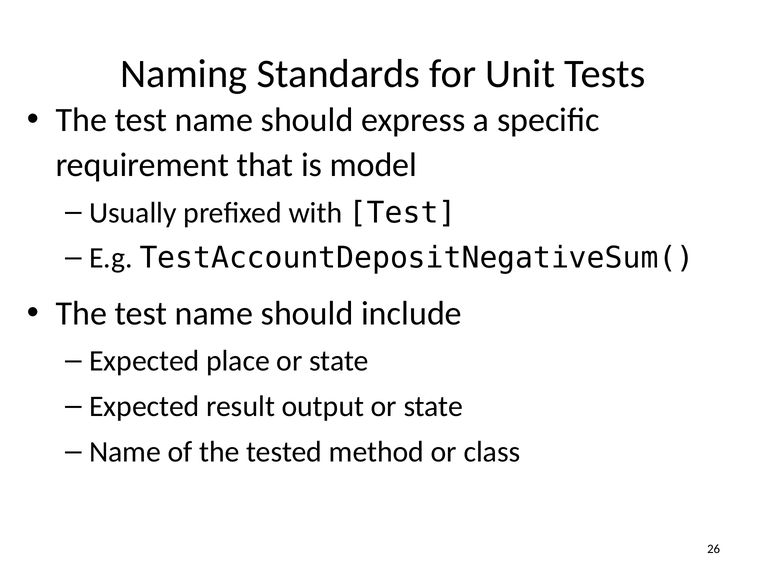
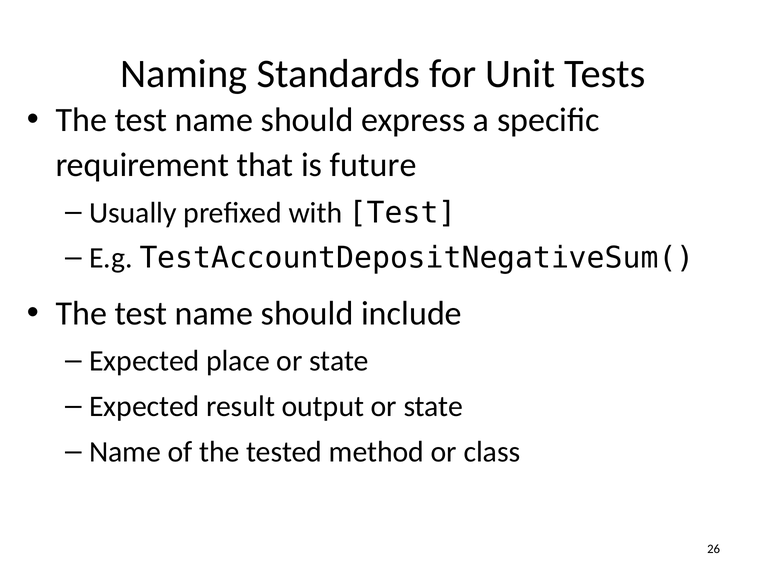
model: model -> future
